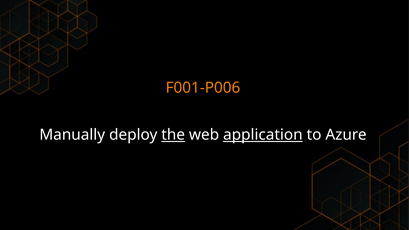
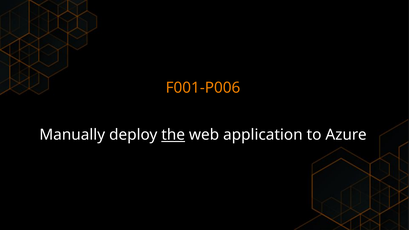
application underline: present -> none
